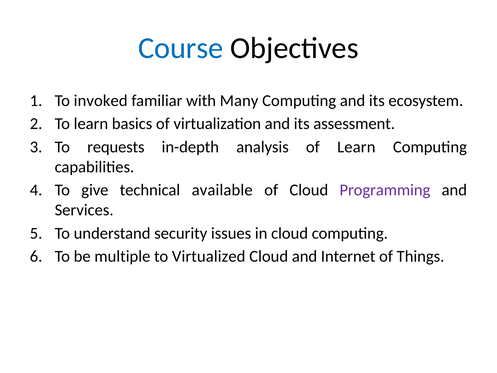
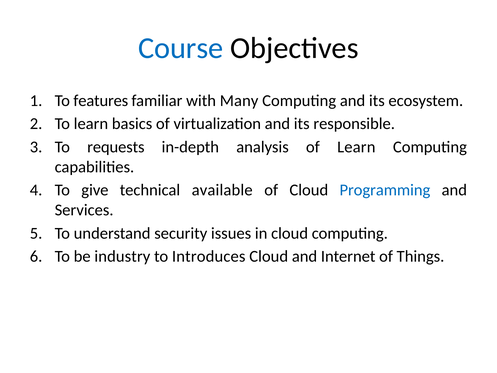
invoked: invoked -> features
assessment: assessment -> responsible
Programming colour: purple -> blue
multiple: multiple -> industry
Virtualized: Virtualized -> Introduces
